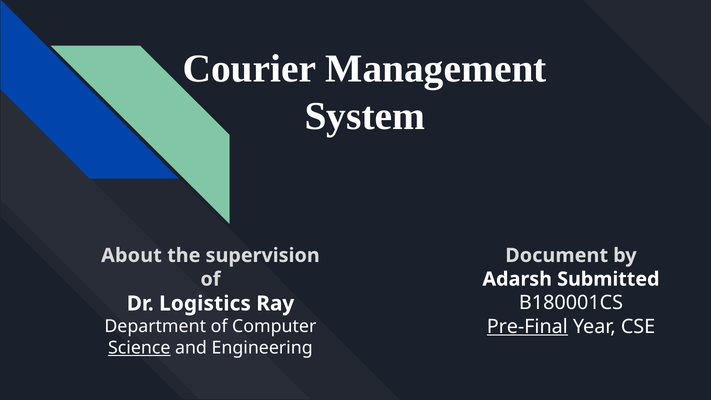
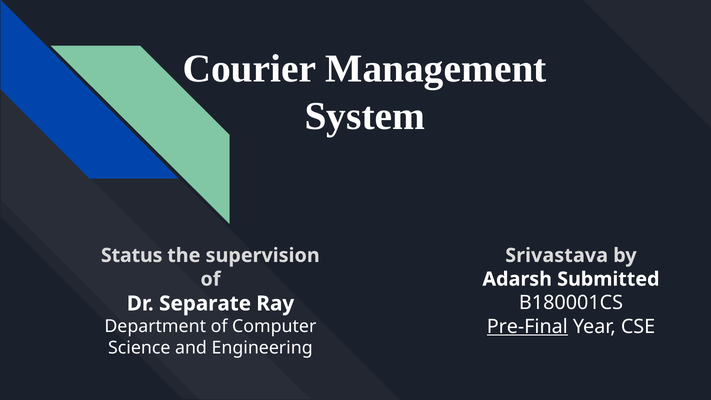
About: About -> Status
Document: Document -> Srivastava
Logistics: Logistics -> Separate
Science underline: present -> none
